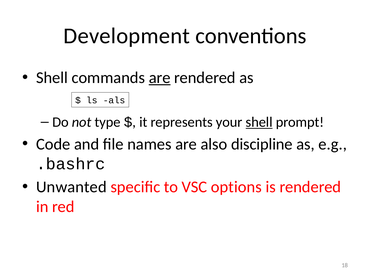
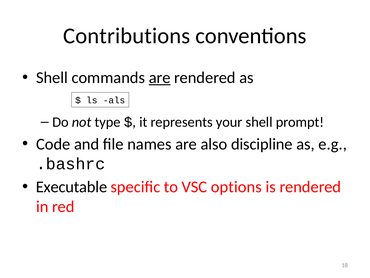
Development: Development -> Contributions
shell at (259, 122) underline: present -> none
Unwanted: Unwanted -> Executable
